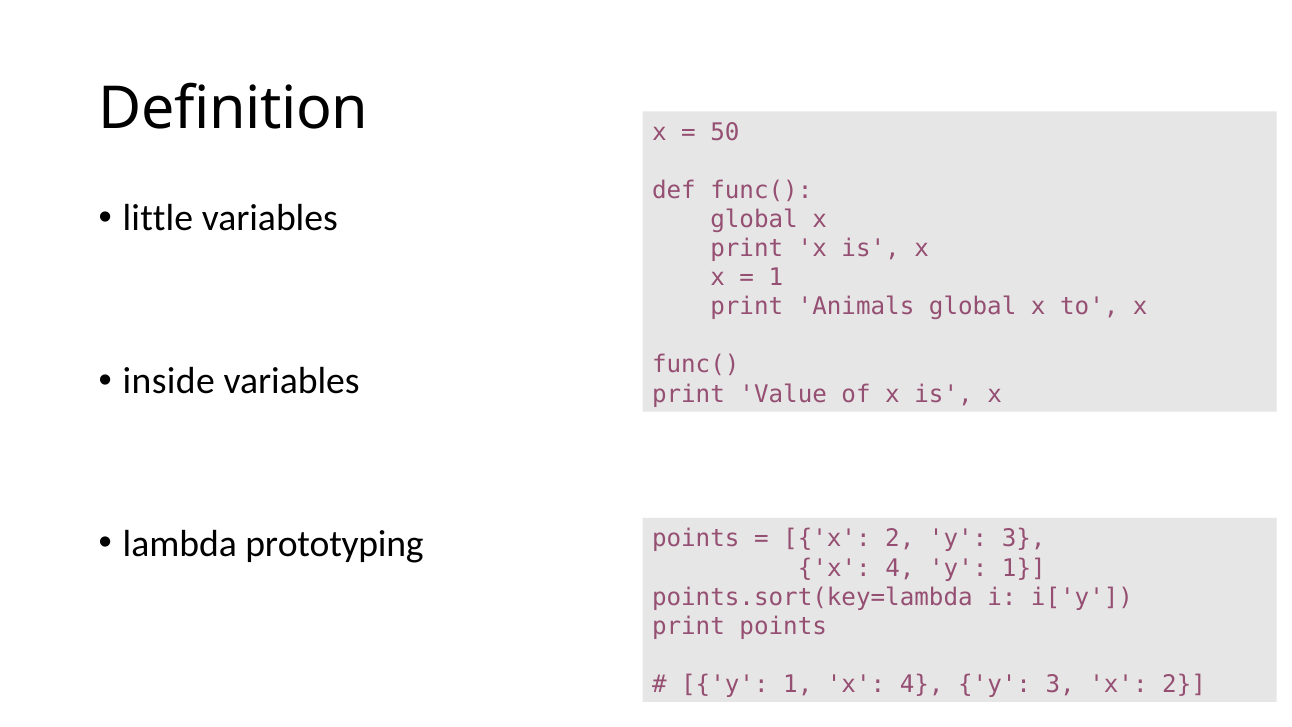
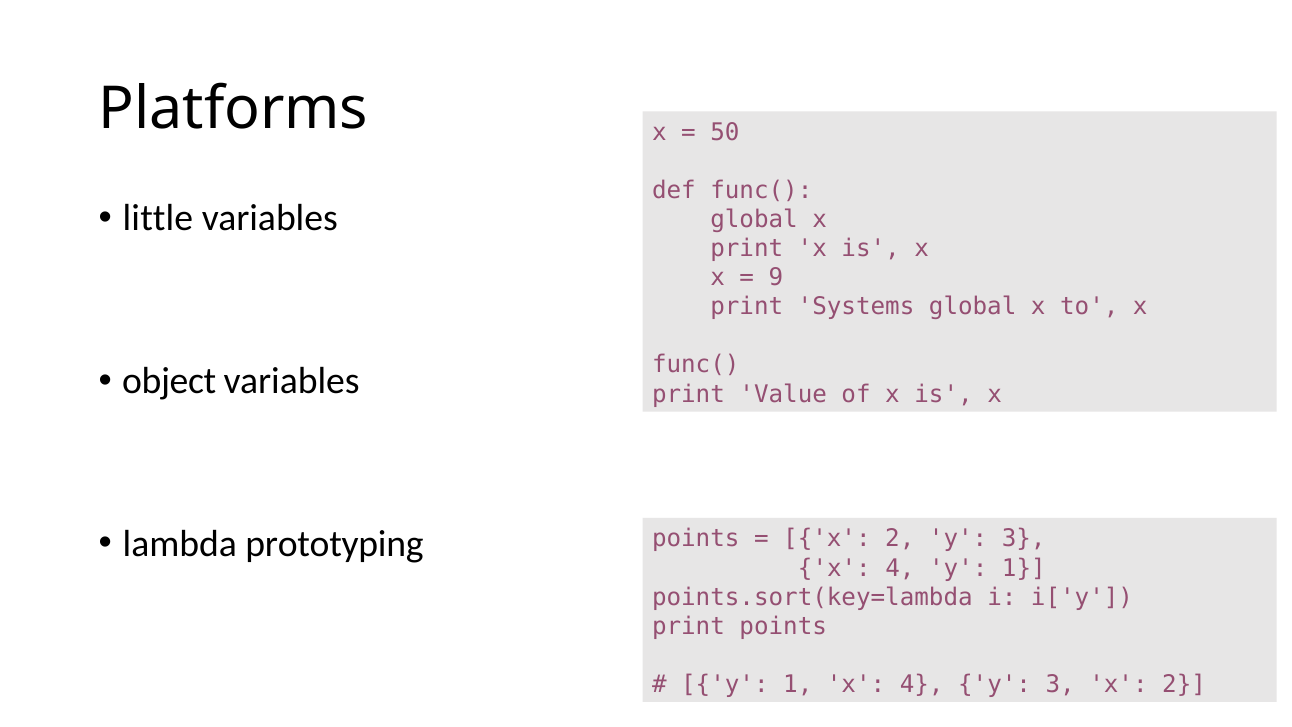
Definition: Definition -> Platforms
1 at (776, 278): 1 -> 9
Animals: Animals -> Systems
inside: inside -> object
